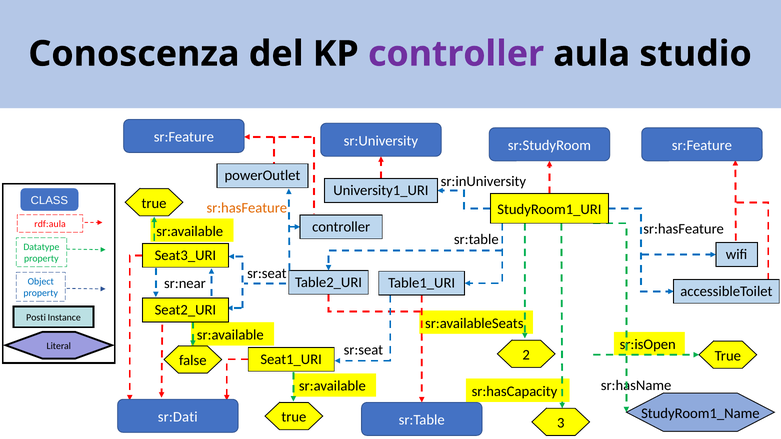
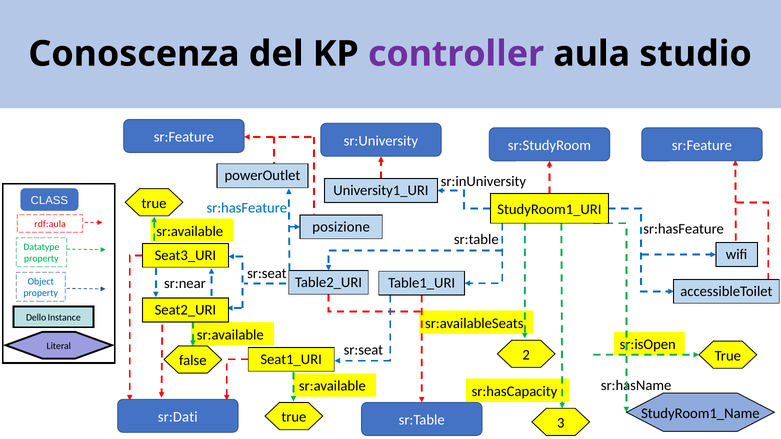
sr:hasFeature at (247, 208) colour: orange -> blue
controller at (341, 227): controller -> posizione
Posti: Posti -> Dello
